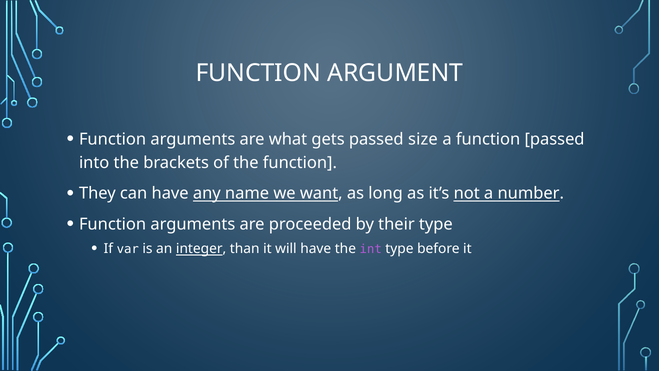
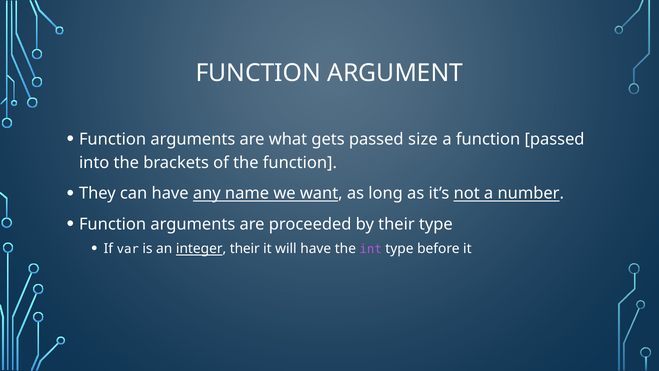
integer than: than -> their
